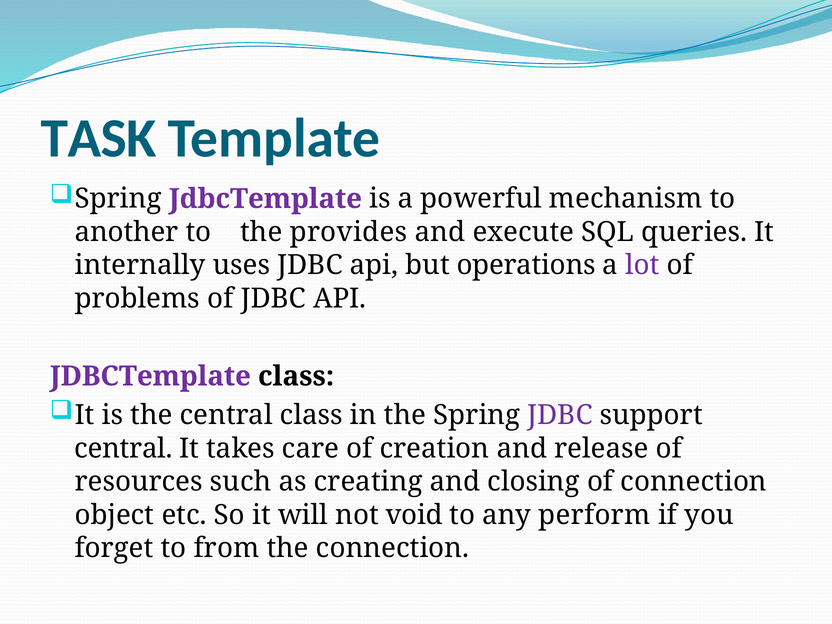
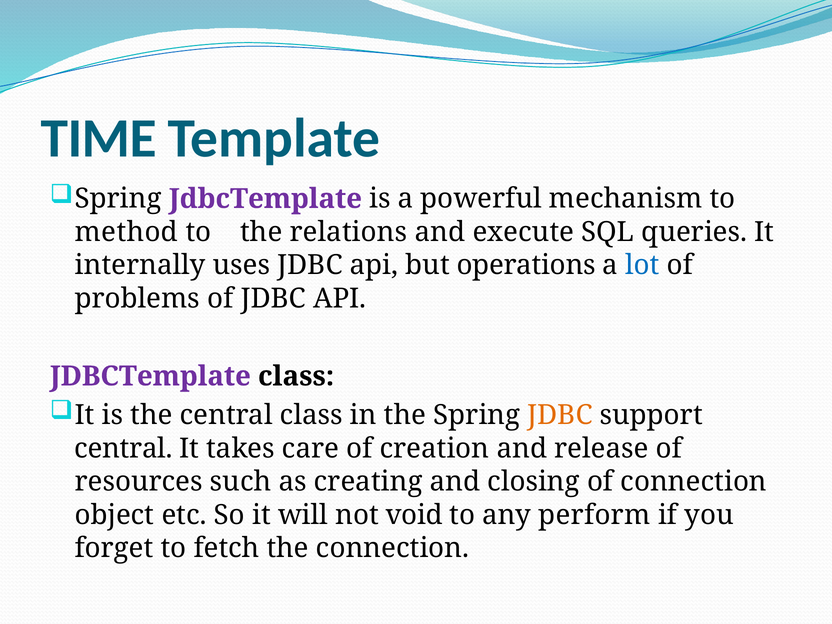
TASK: TASK -> TIME
another: another -> method
provides: provides -> relations
lot colour: purple -> blue
JDBC at (560, 415) colour: purple -> orange
from: from -> fetch
